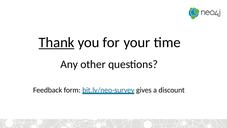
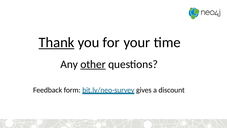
other underline: none -> present
